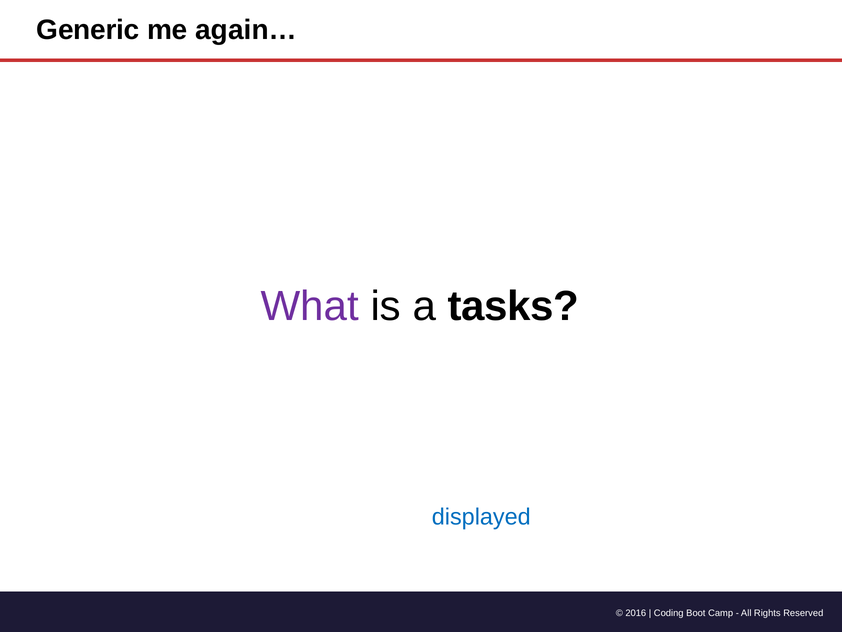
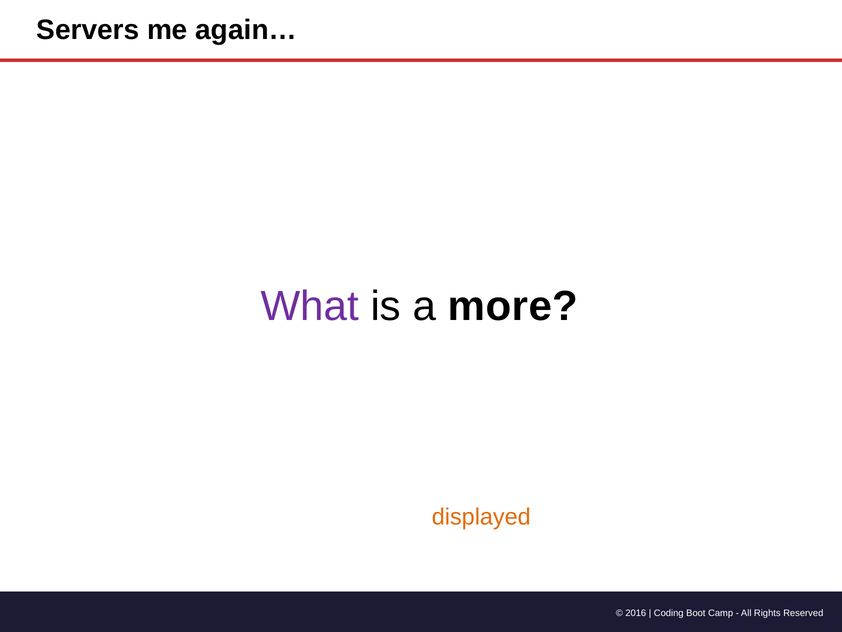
Generic: Generic -> Servers
tasks: tasks -> more
displayed colour: blue -> orange
